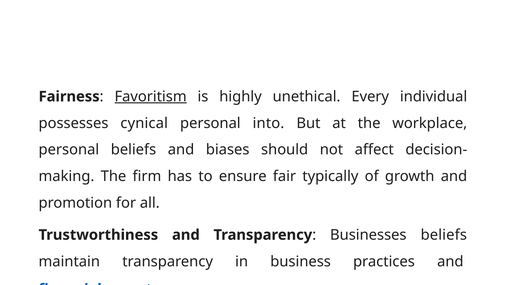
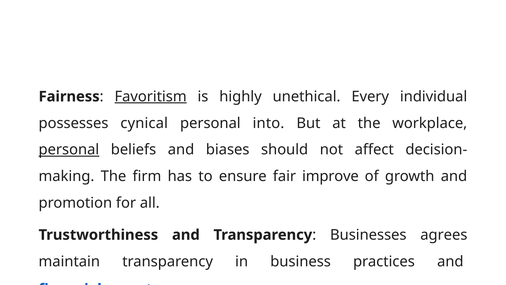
personal at (69, 150) underline: none -> present
typically: typically -> improve
Businesses beliefs: beliefs -> agrees
